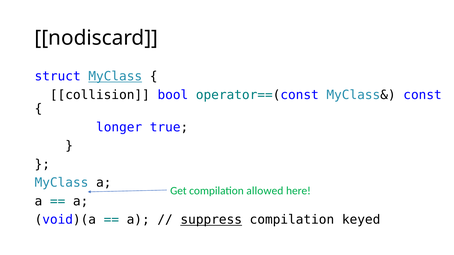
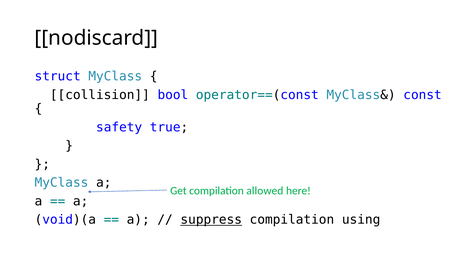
MyClass at (115, 77) underline: present -> none
longer: longer -> safety
keyed: keyed -> using
